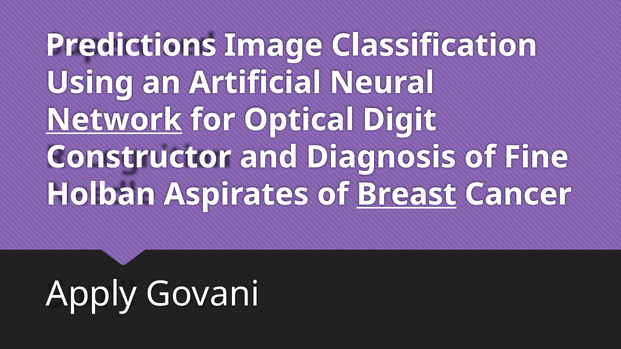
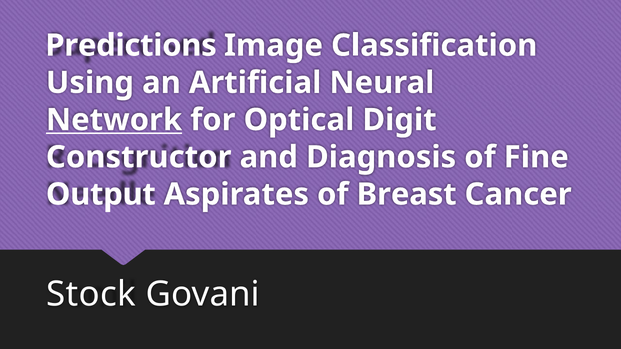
Holban: Holban -> Output
Breast underline: present -> none
Apply: Apply -> Stock
